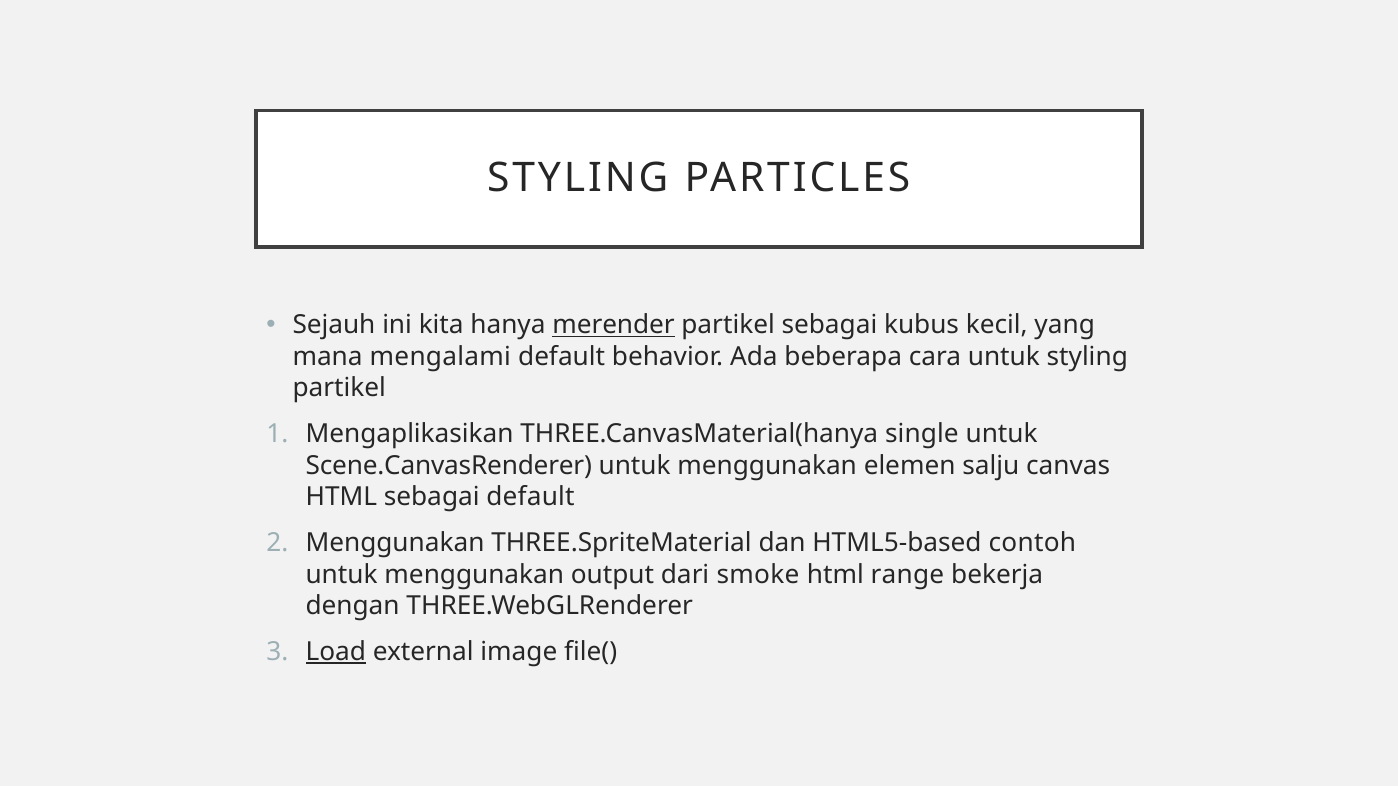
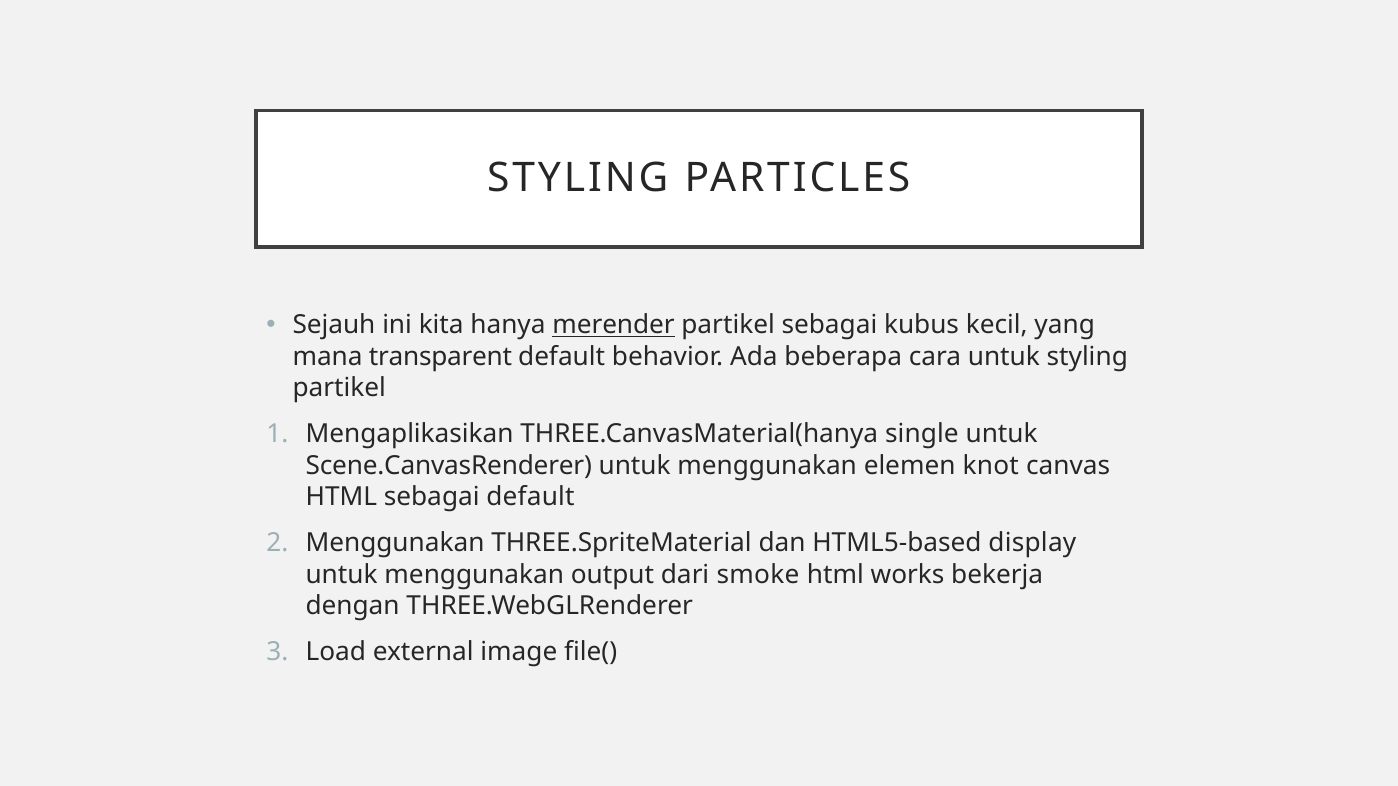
mengalami: mengalami -> transparent
salju: salju -> knot
contoh: contoh -> display
range: range -> works
Load underline: present -> none
